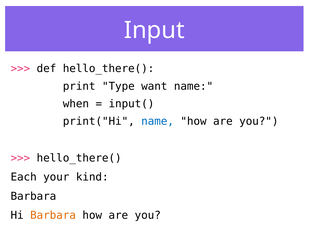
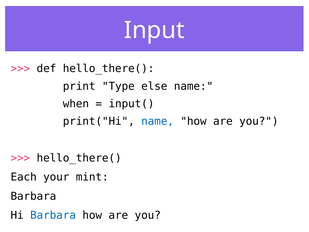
want: want -> else
kind: kind -> mint
Barbara at (53, 215) colour: orange -> blue
